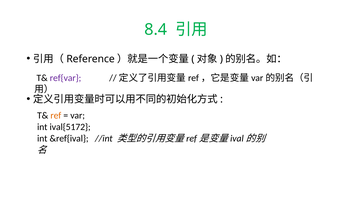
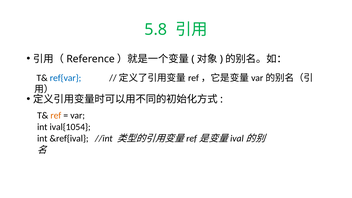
8.4: 8.4 -> 5.8
ref{var colour: purple -> blue
ival{5172: ival{5172 -> ival{1054
